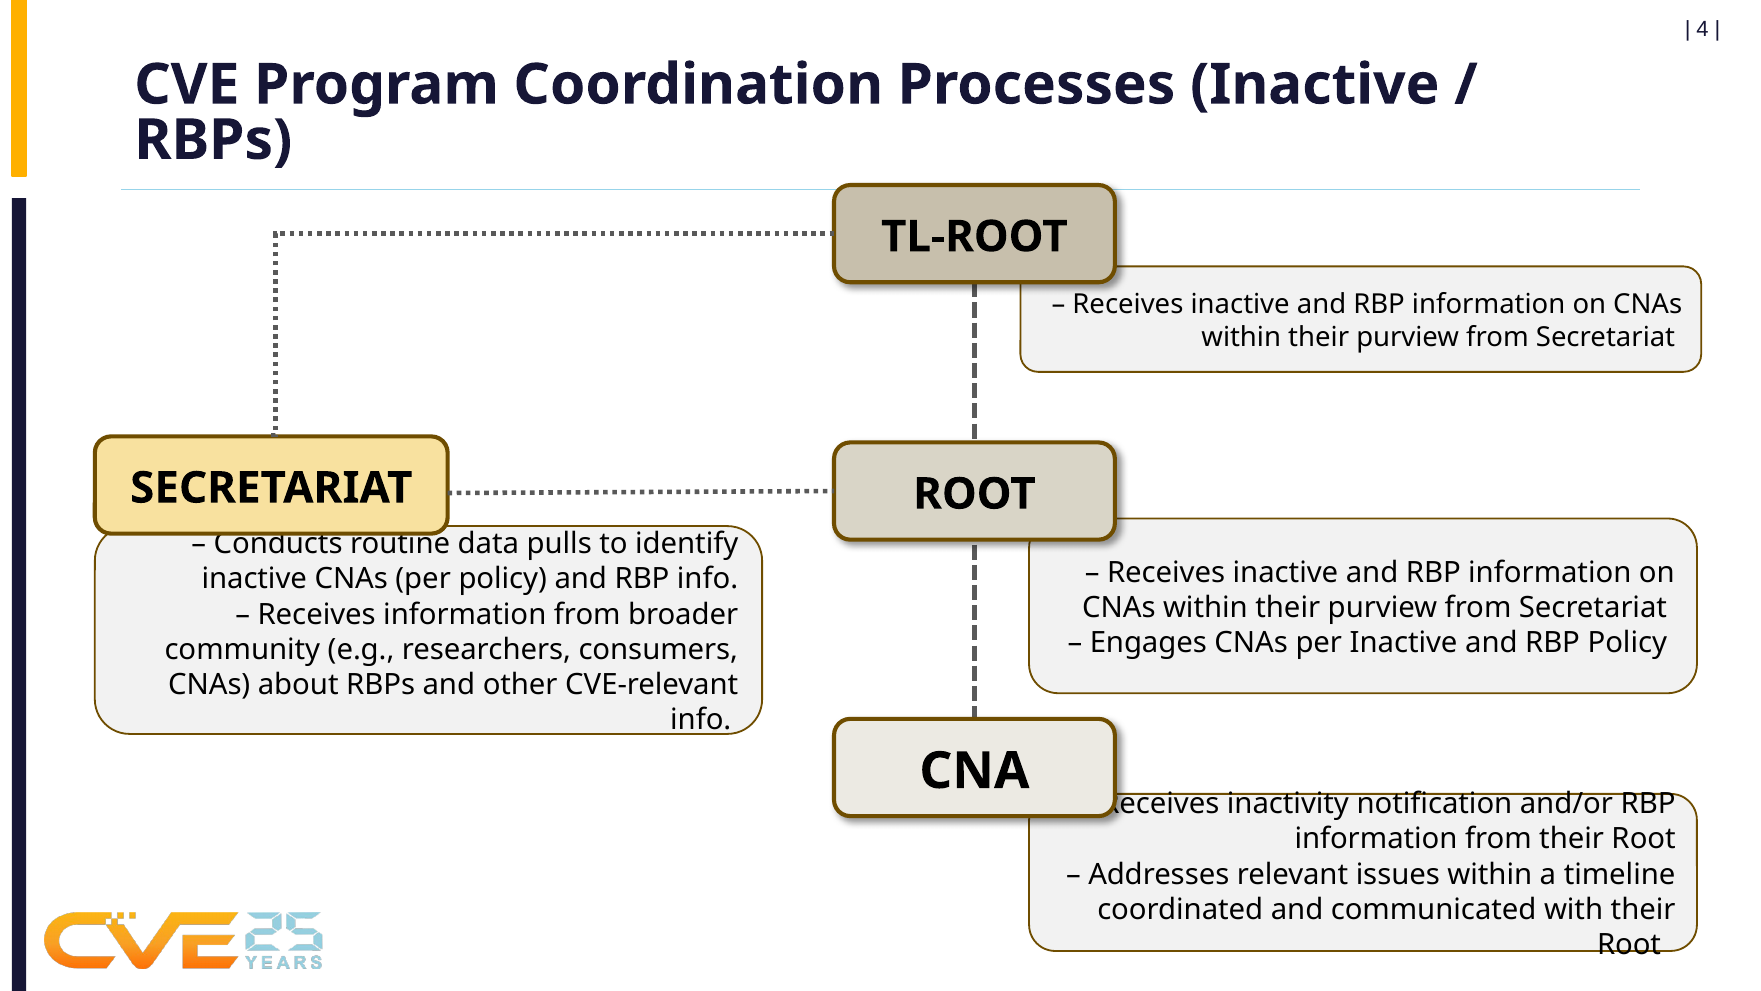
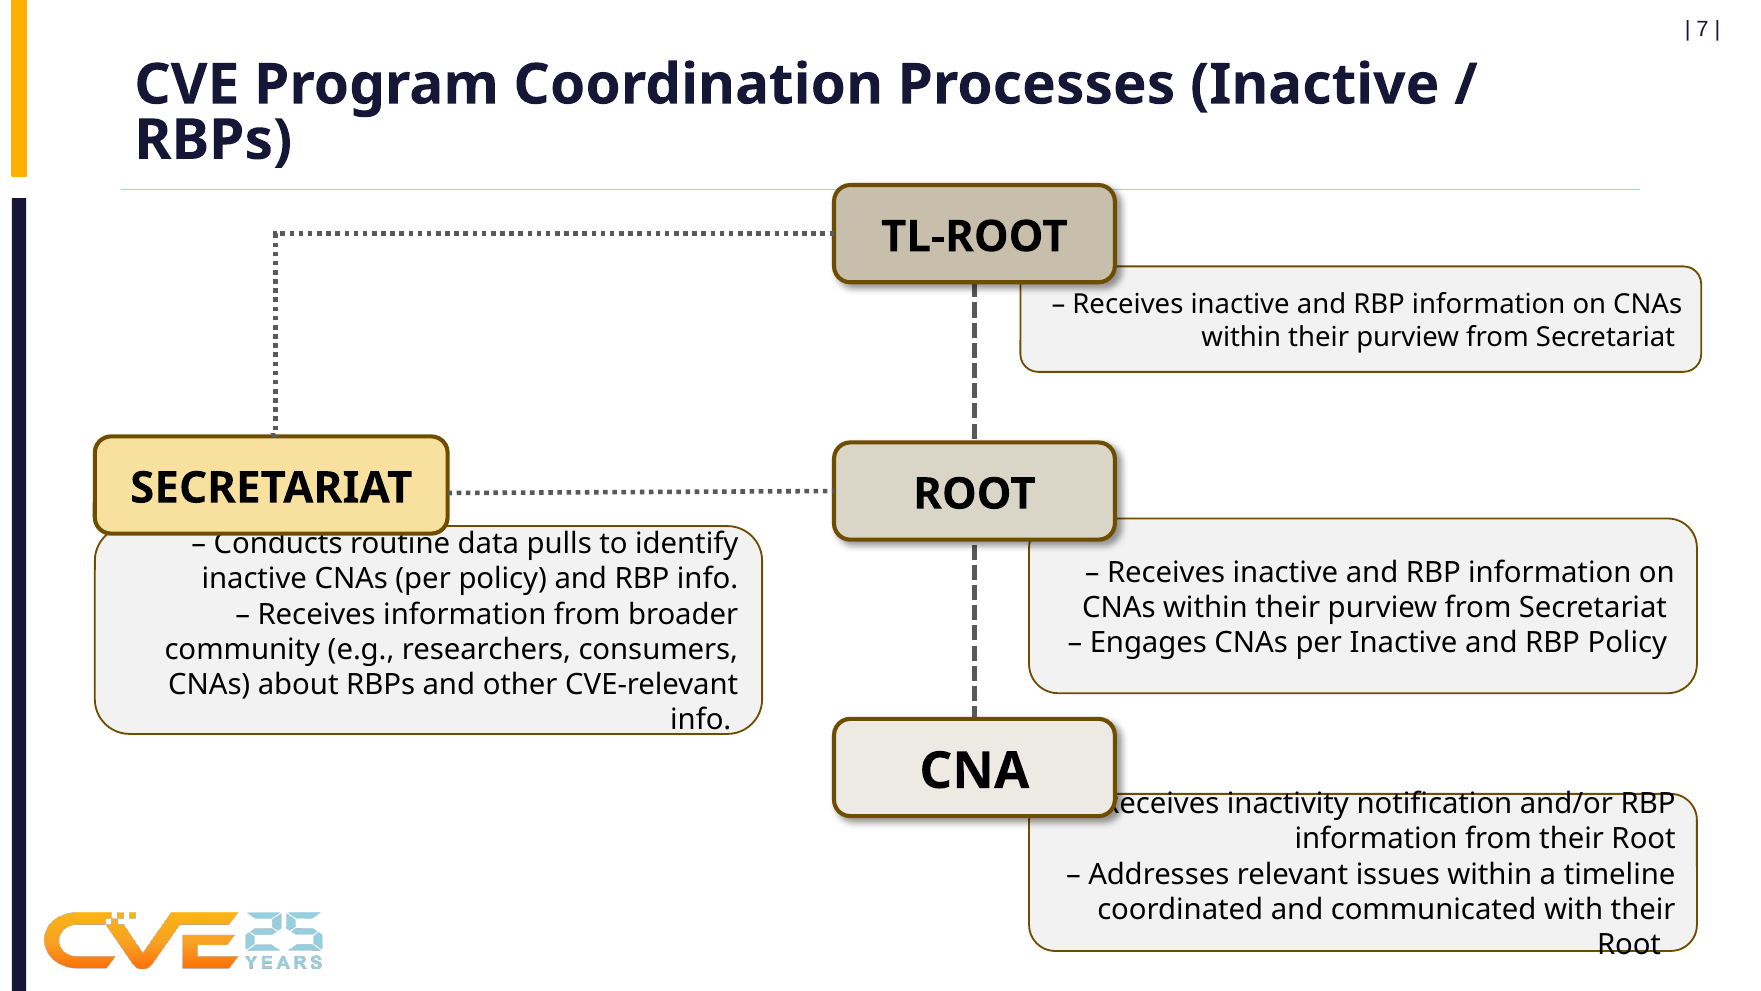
4: 4 -> 7
